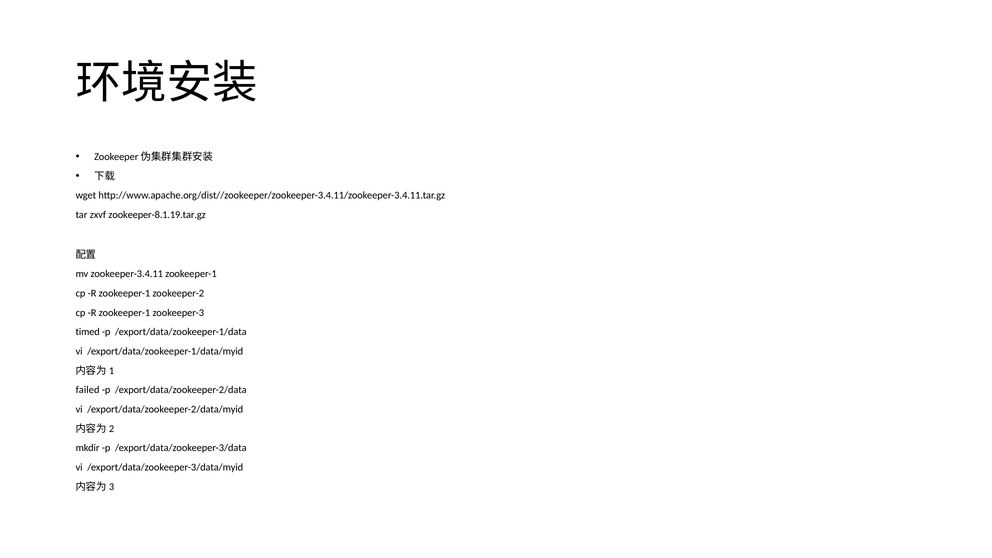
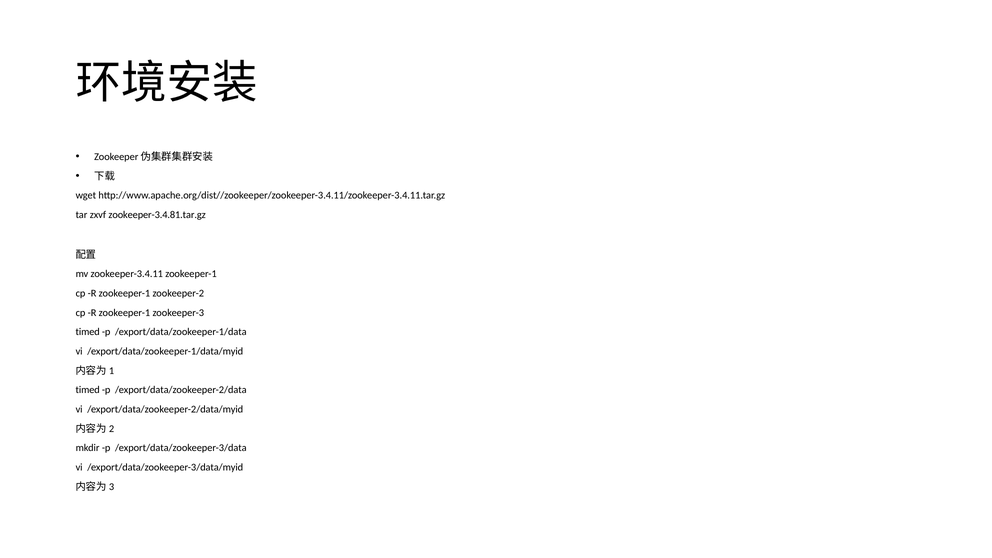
zookeeper-8.1.19.tar.gz: zookeeper-8.1.19.tar.gz -> zookeeper-3.4.81.tar.gz
failed at (88, 390): failed -> timed
